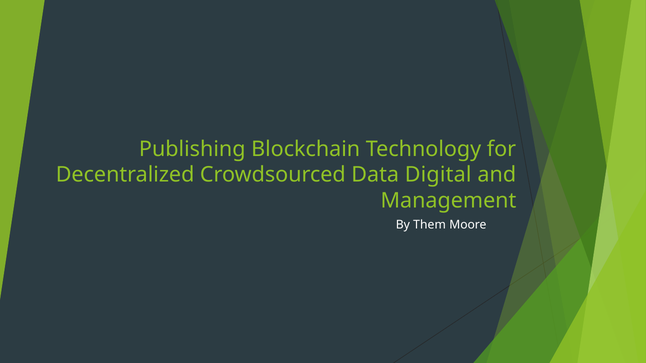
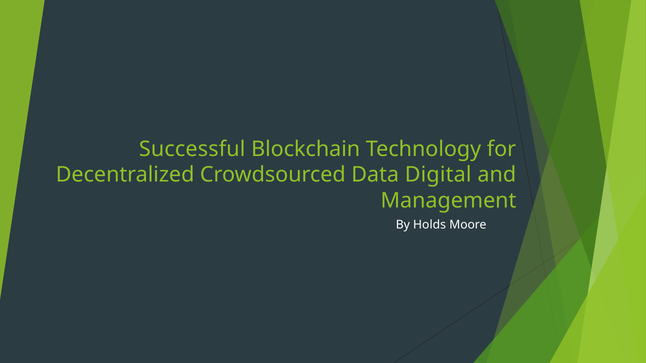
Publishing: Publishing -> Successful
Them: Them -> Holds
